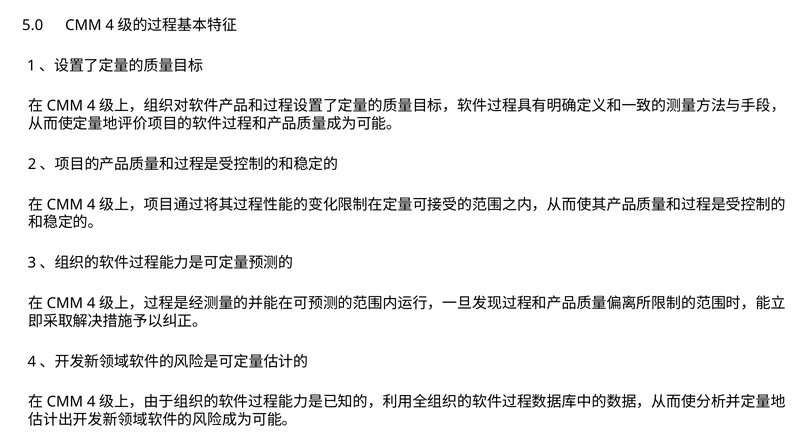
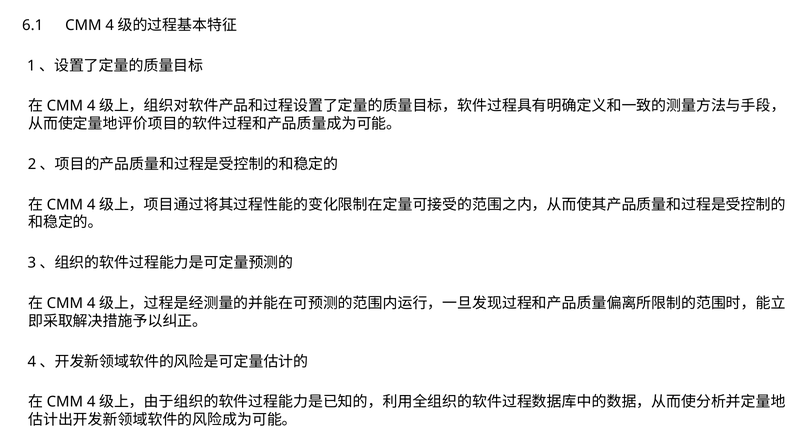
5.0: 5.0 -> 6.1
